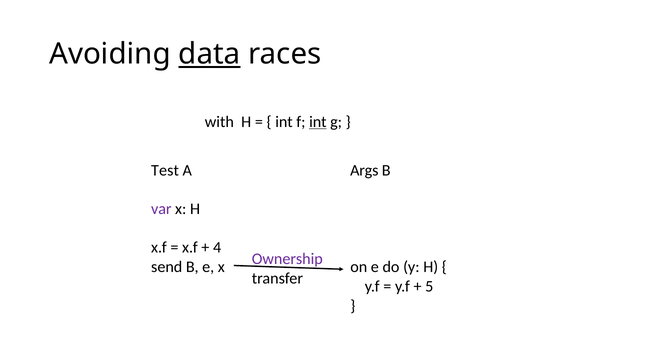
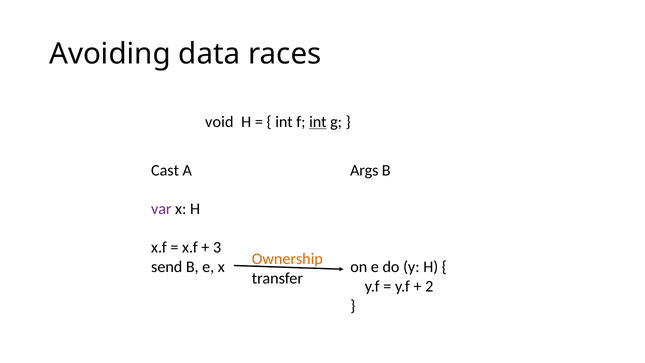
data underline: present -> none
with: with -> void
Test: Test -> Cast
4: 4 -> 3
Ownership colour: purple -> orange
5: 5 -> 2
